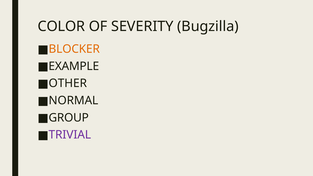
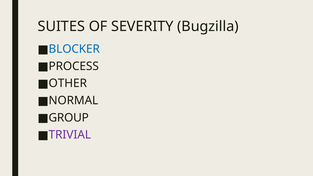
COLOR: COLOR -> SUITES
BLOCKER colour: orange -> blue
EXAMPLE: EXAMPLE -> PROCESS
